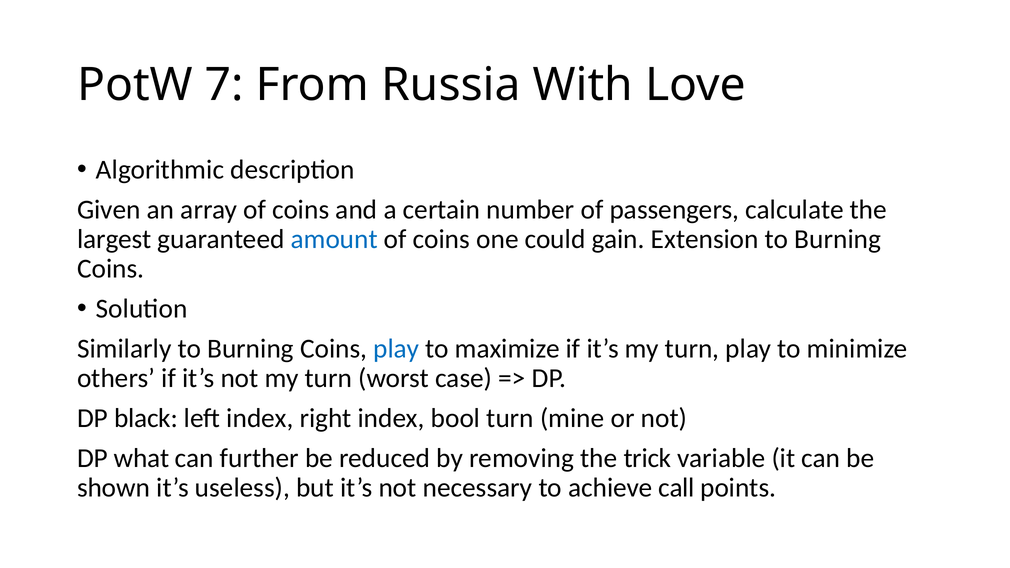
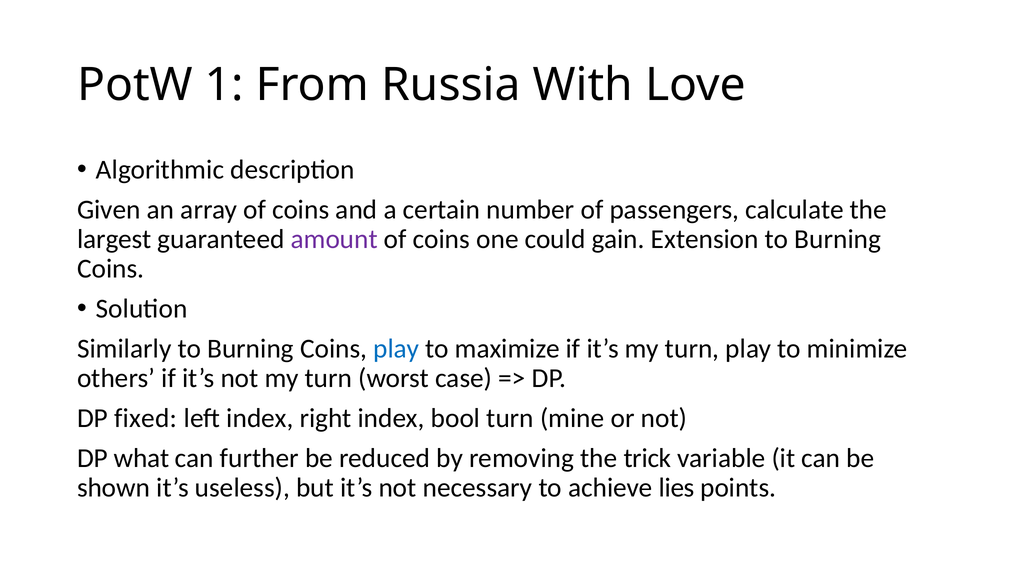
7: 7 -> 1
amount colour: blue -> purple
black: black -> fixed
call: call -> lies
